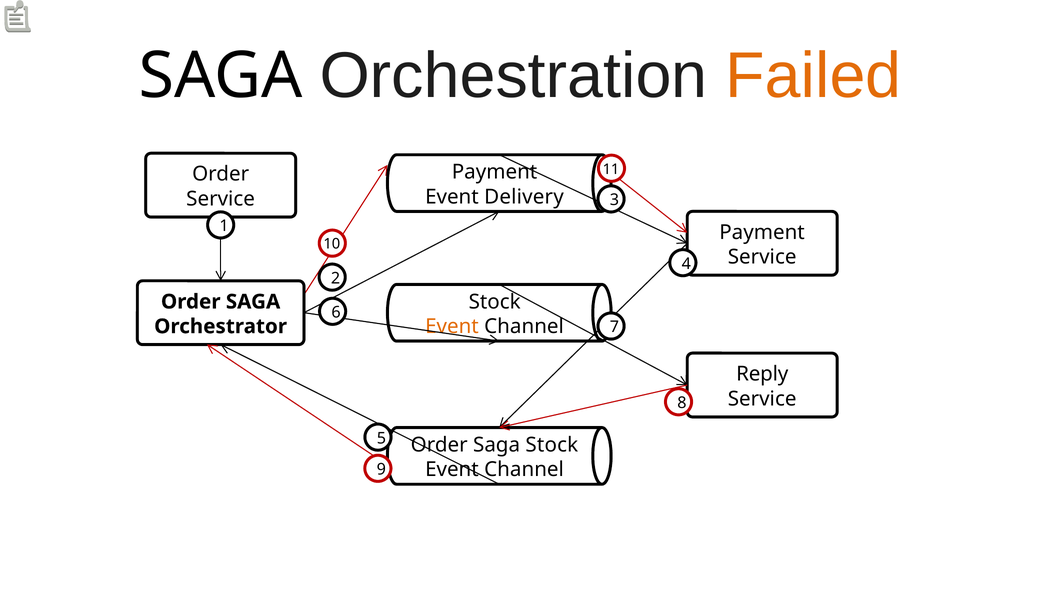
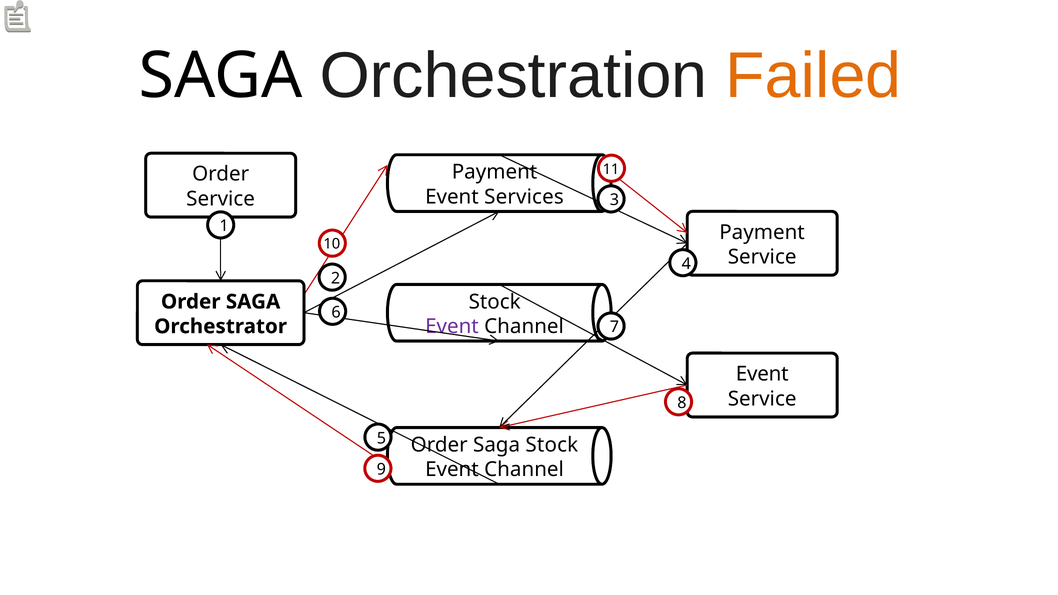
Delivery: Delivery -> Services
Event at (452, 327) colour: orange -> purple
Reply at (762, 374): Reply -> Event
